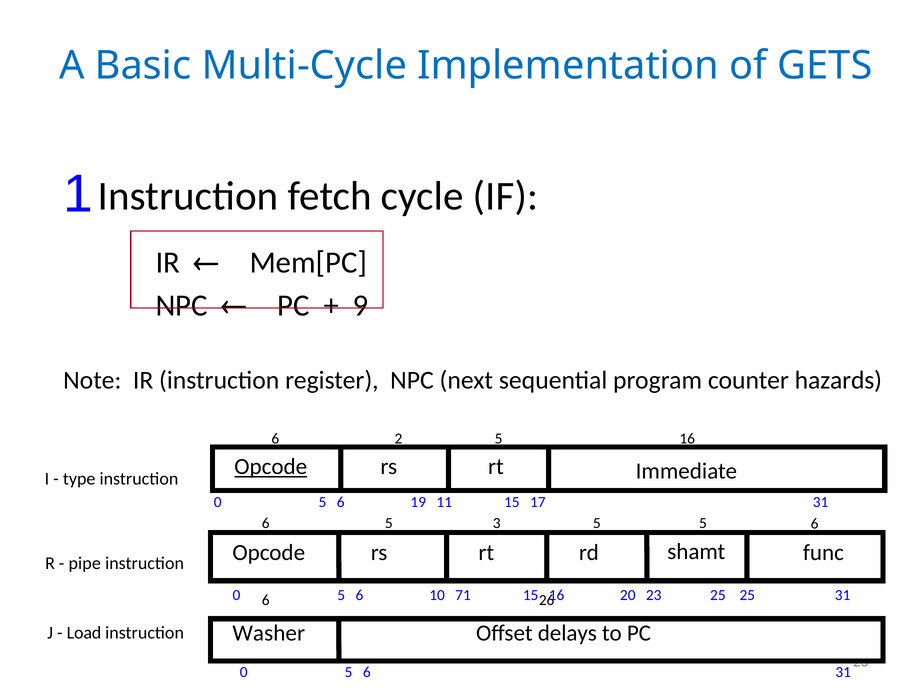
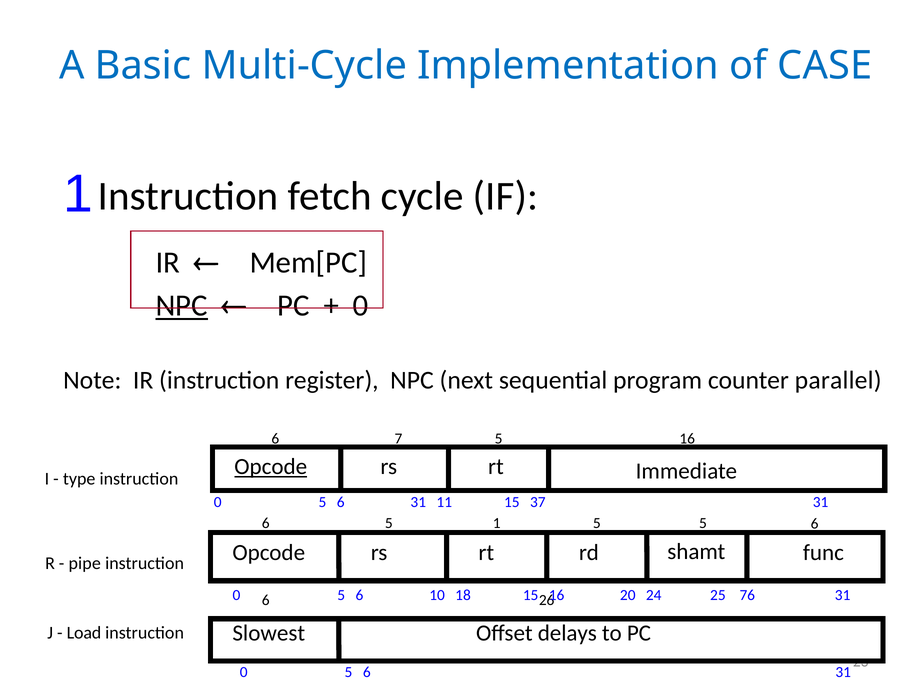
GETS: GETS -> CASE
NPC at (182, 306) underline: none -> present
9 at (361, 306): 9 -> 0
hazards: hazards -> parallel
2: 2 -> 7
19 at (418, 502): 19 -> 31
17: 17 -> 37
5 3: 3 -> 1
71: 71 -> 18
20 23: 23 -> 24
25 25: 25 -> 76
Washer: Washer -> Slowest
